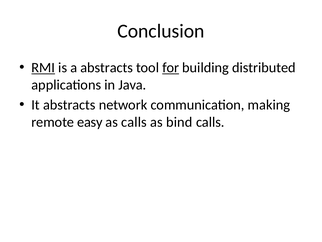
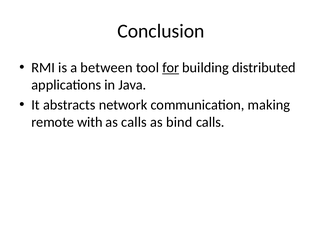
RMI underline: present -> none
a abstracts: abstracts -> between
easy: easy -> with
